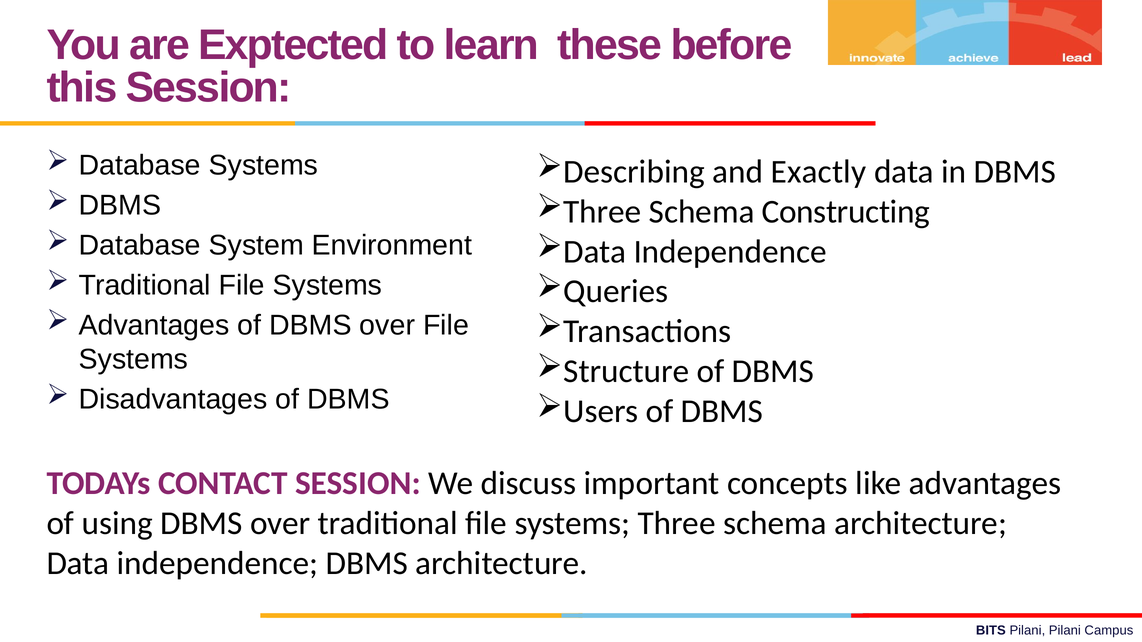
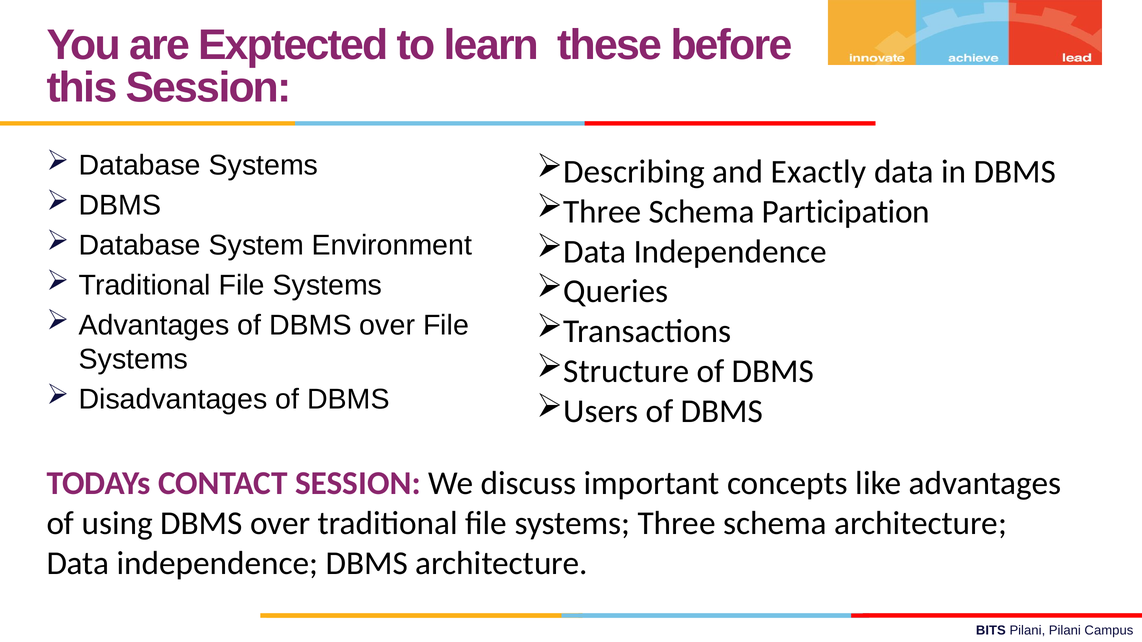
Constructing: Constructing -> Participation
